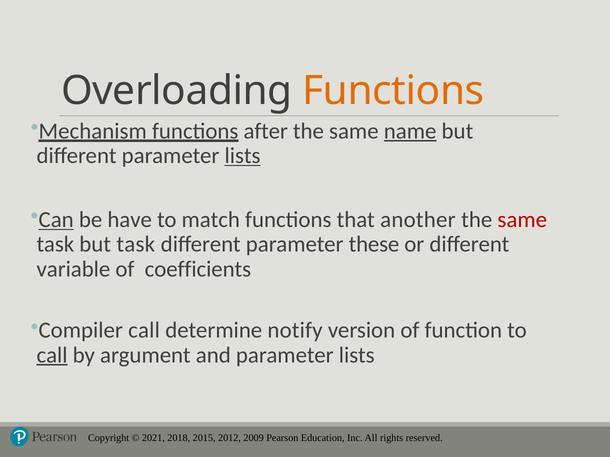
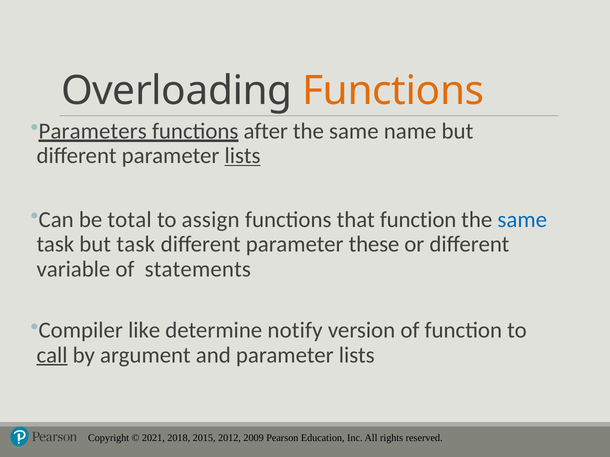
Mechanism: Mechanism -> Parameters
name underline: present -> none
Can underline: present -> none
have: have -> total
match: match -> assign
that another: another -> function
same at (522, 220) colour: red -> blue
coefficients: coefficients -> statements
Compiler call: call -> like
